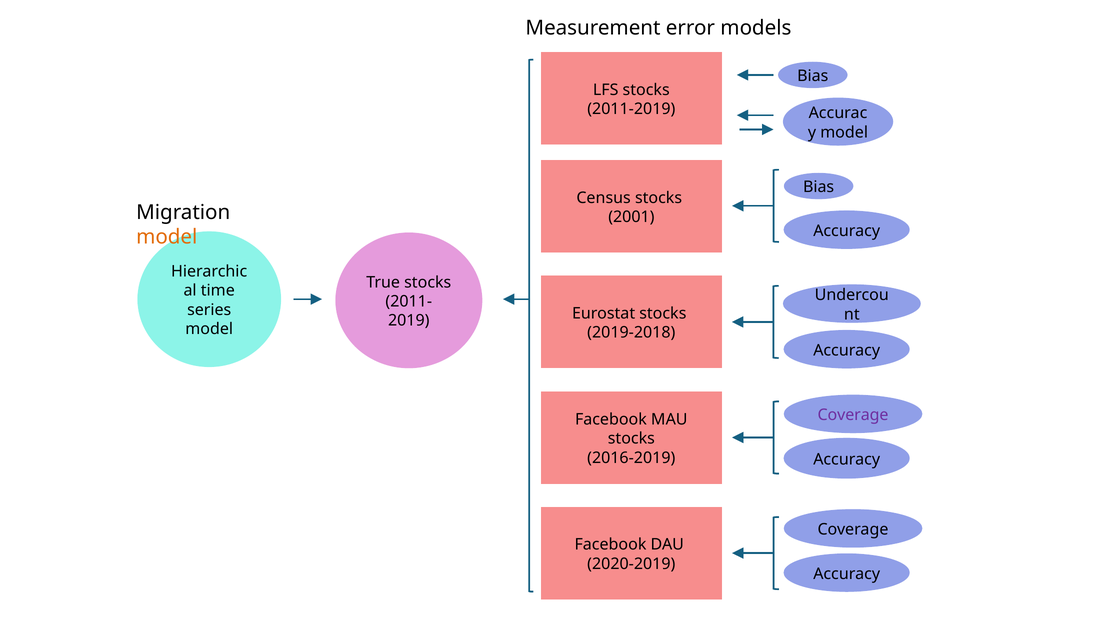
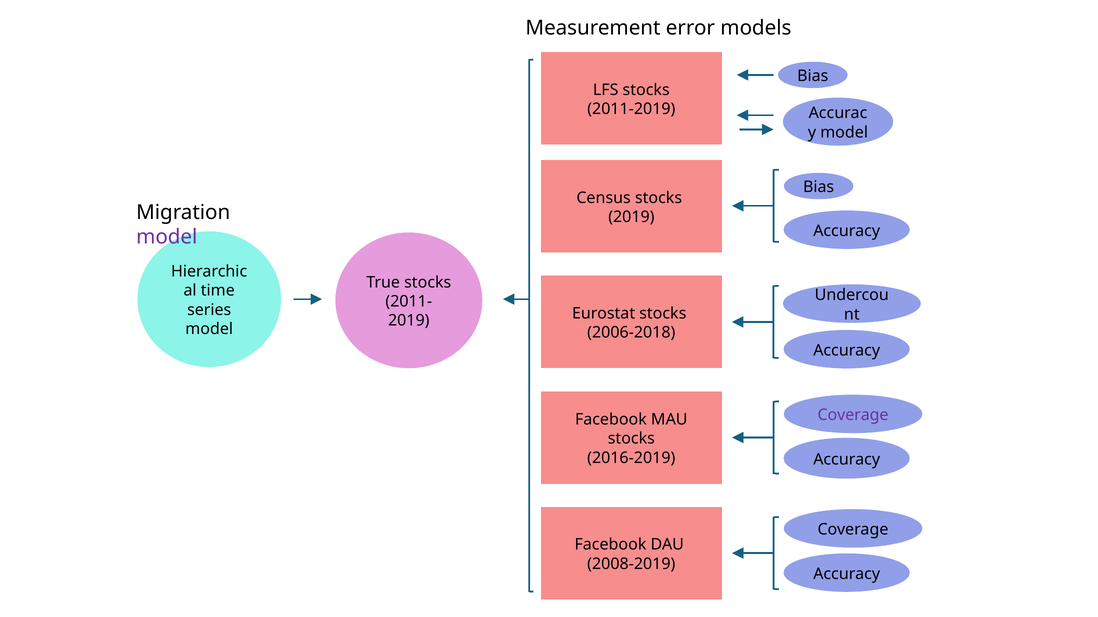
2001 at (631, 217): 2001 -> 2019
model at (167, 237) colour: orange -> purple
2019-2018: 2019-2018 -> 2006-2018
2020-2019: 2020-2019 -> 2008-2019
